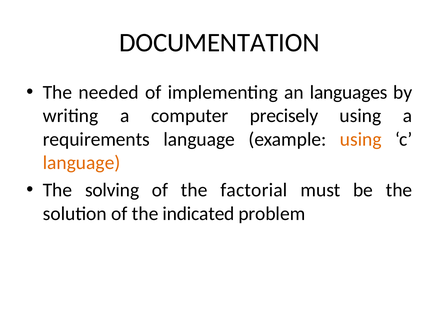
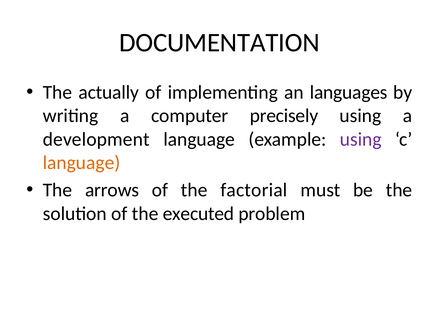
needed: needed -> actually
requirements: requirements -> development
using at (361, 139) colour: orange -> purple
solving: solving -> arrows
indicated: indicated -> executed
